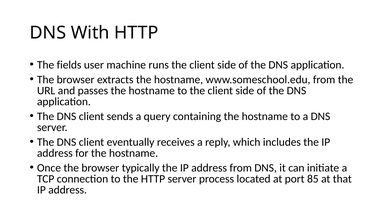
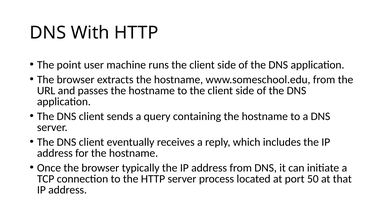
fields: fields -> point
85: 85 -> 50
